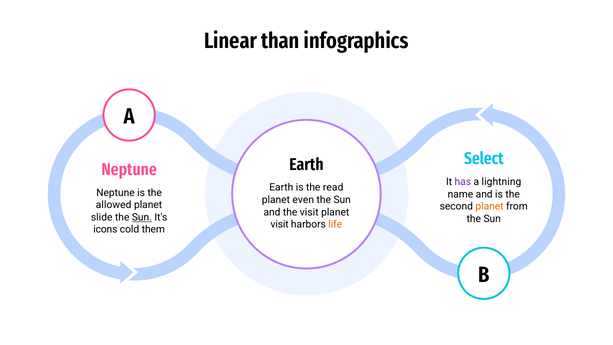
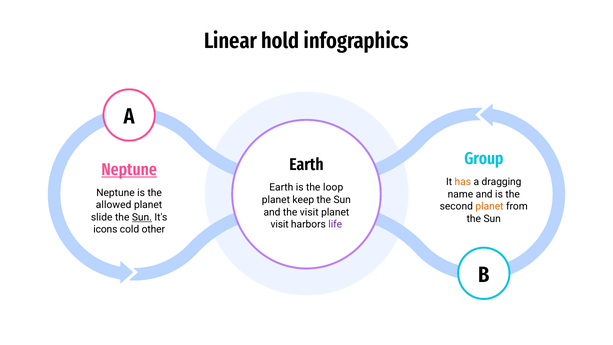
than: than -> hold
Select: Select -> Group
Neptune at (129, 169) underline: none -> present
has colour: purple -> orange
lightning: lightning -> dragging
read: read -> loop
even: even -> keep
life colour: orange -> purple
them: them -> other
